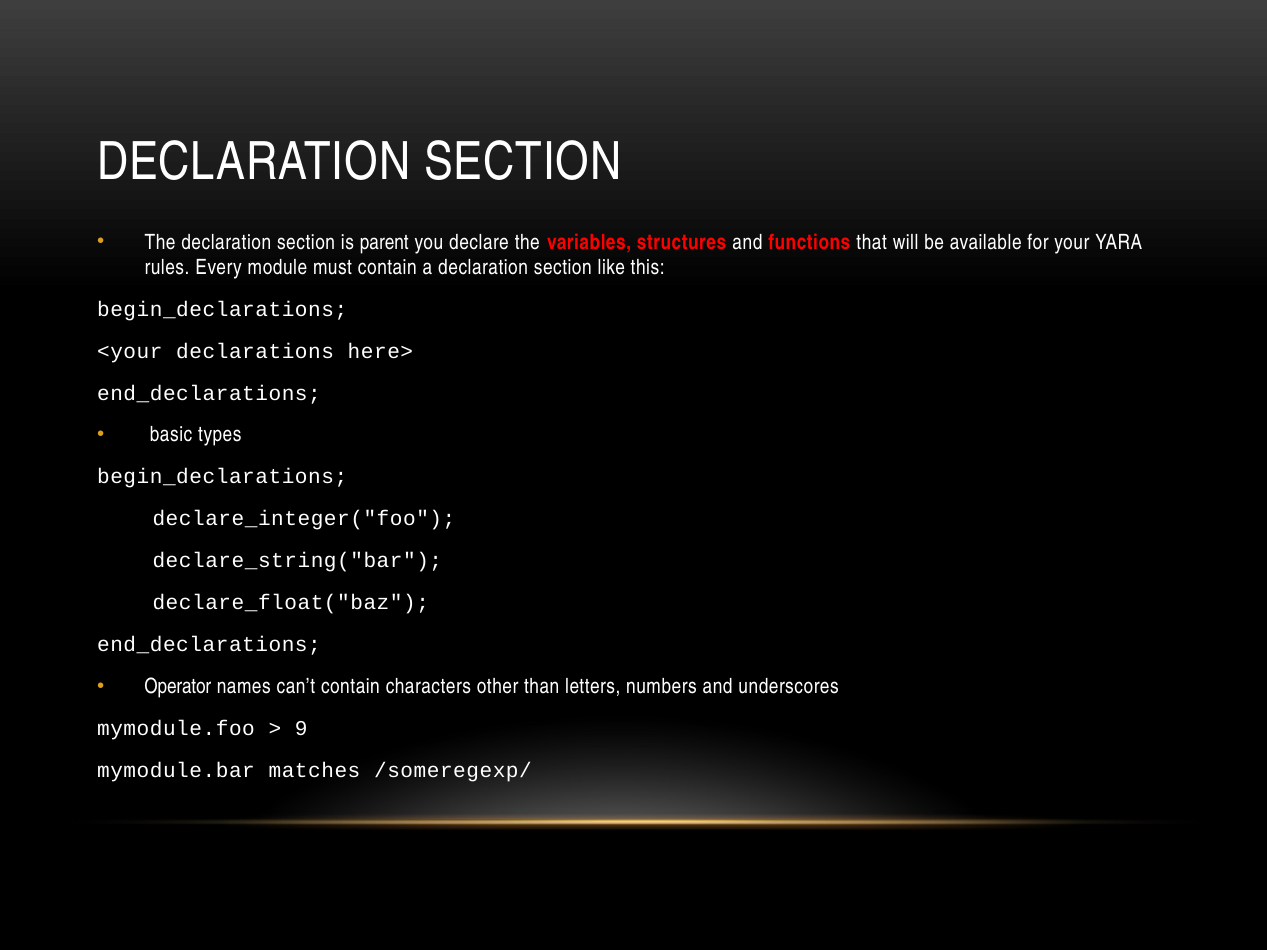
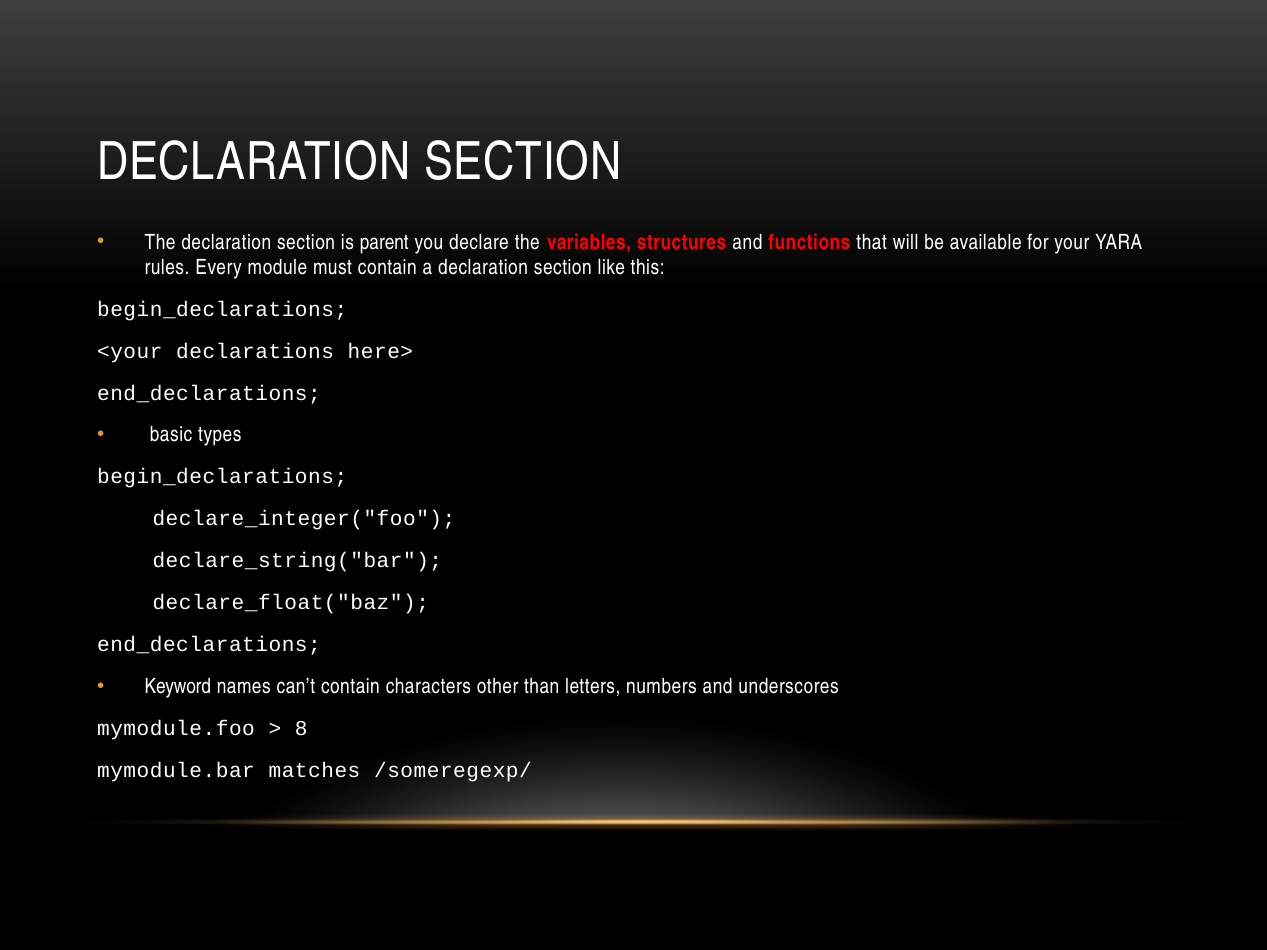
Operator: Operator -> Keyword
9: 9 -> 8
